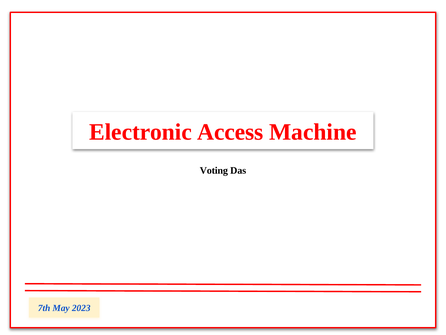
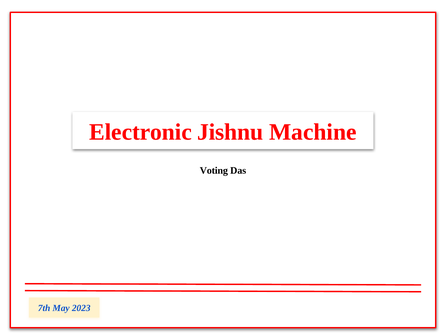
Access: Access -> Jishnu
